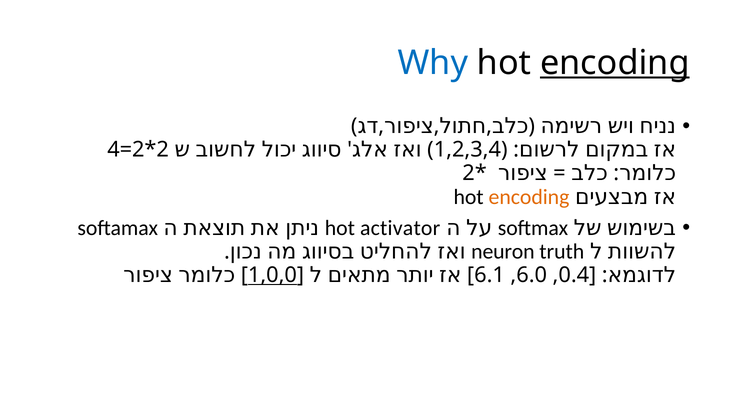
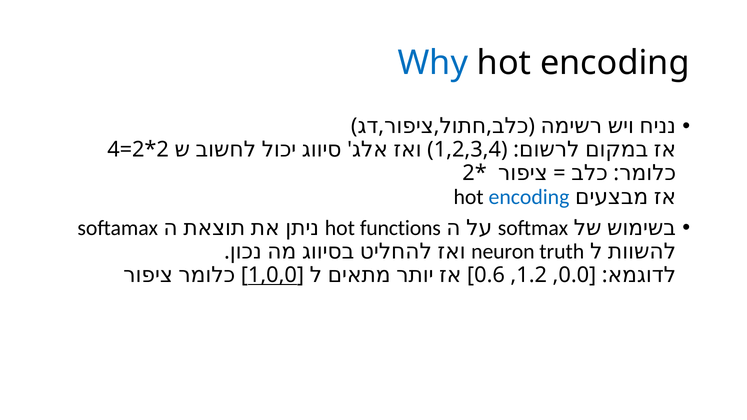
encoding at (615, 63) underline: present -> none
encoding at (529, 197) colour: orange -> blue
activator: activator -> functions
6.1: 6.1 -> 0.6
6.0: 6.0 -> 1.2
0.4: 0.4 -> 0.0
